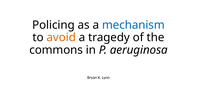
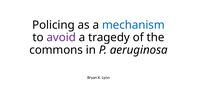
avoid colour: orange -> purple
